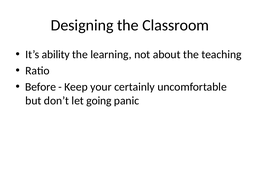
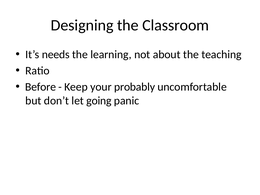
ability: ability -> needs
certainly: certainly -> probably
